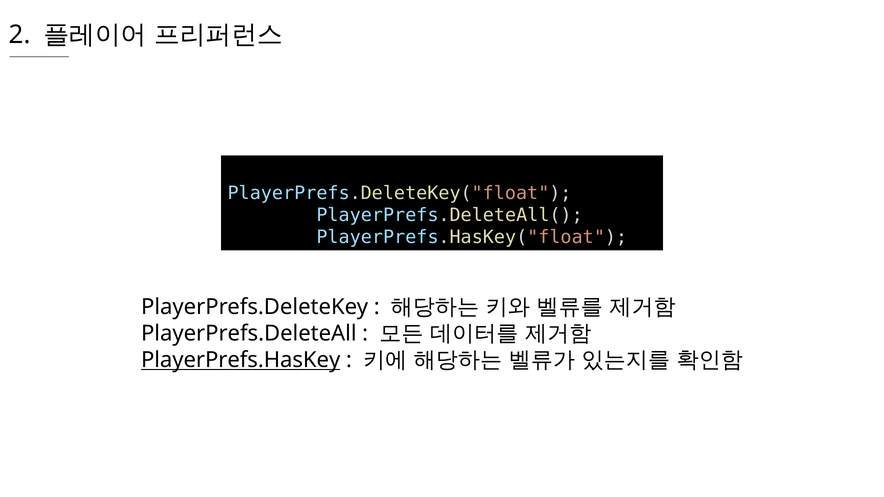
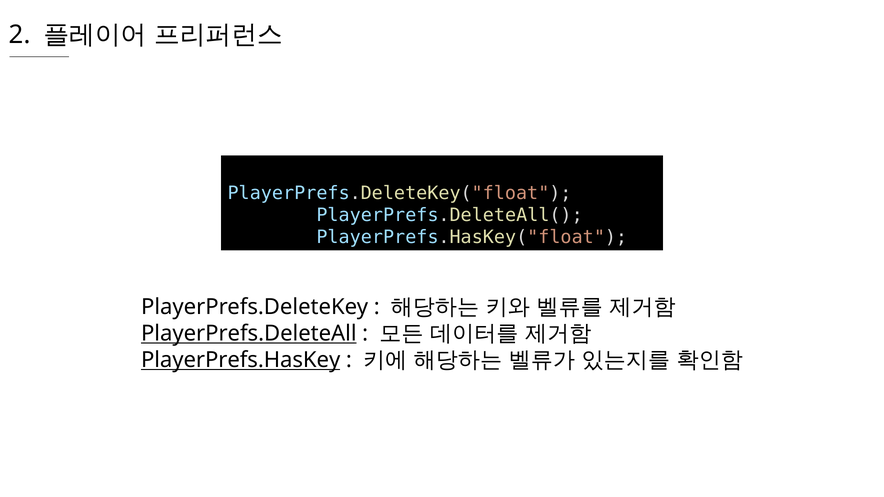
PlayerPrefs.DeleteAll underline: none -> present
